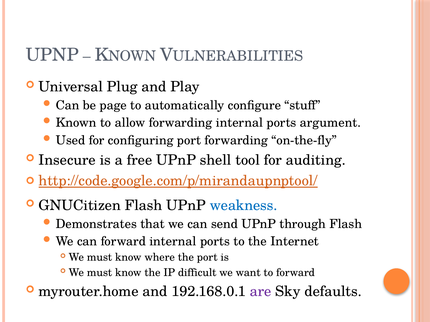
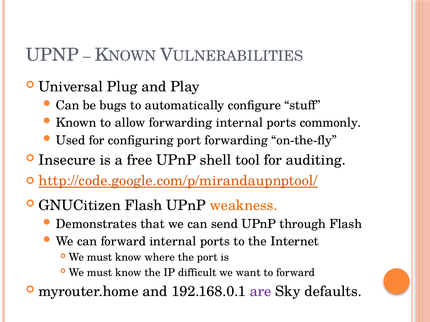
page: page -> bugs
argument: argument -> commonly
weakness colour: blue -> orange
